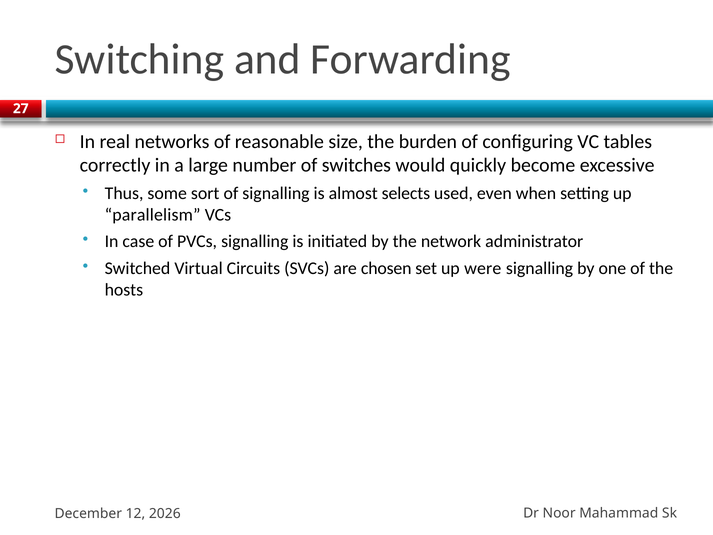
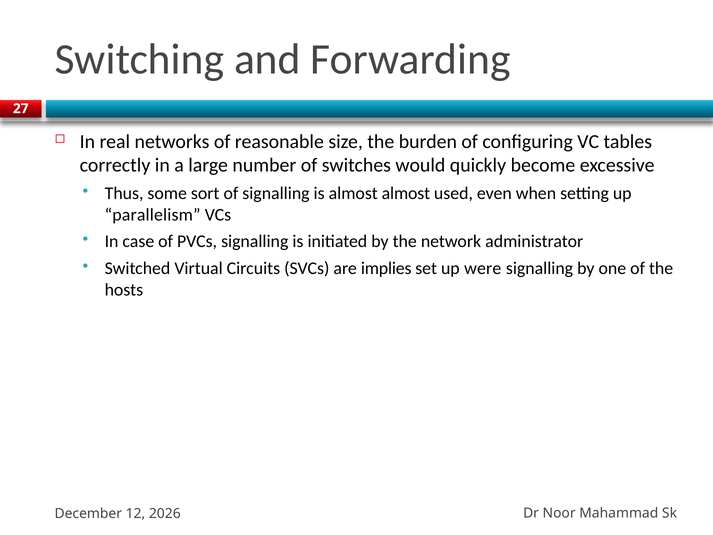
almost selects: selects -> almost
chosen: chosen -> implies
